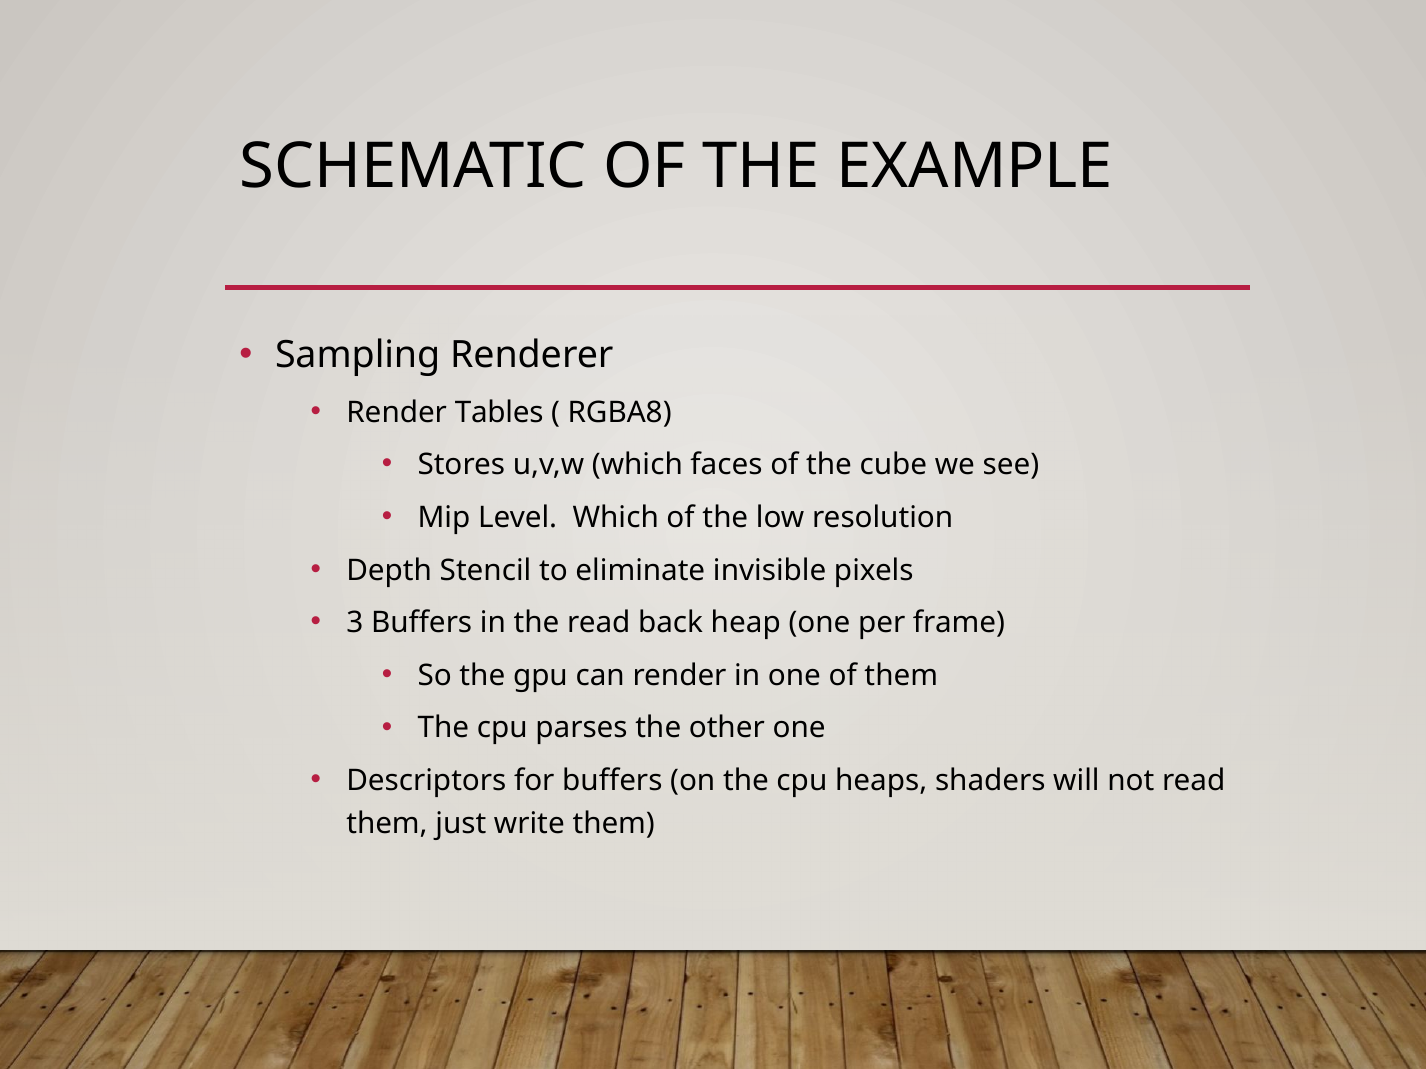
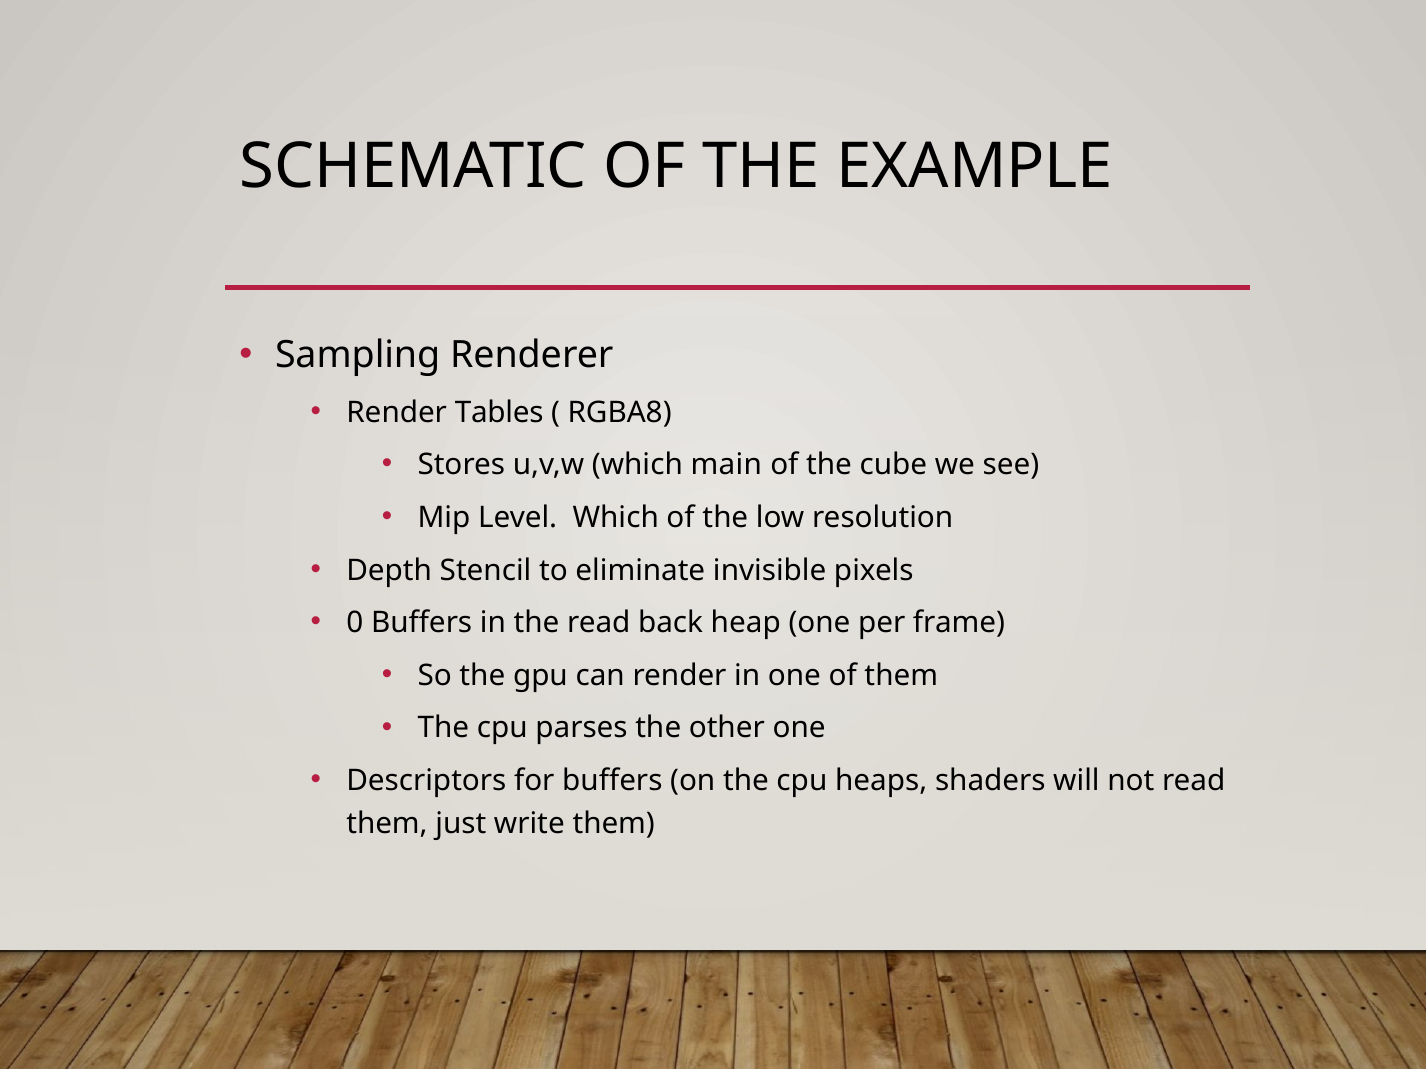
faces: faces -> main
3: 3 -> 0
